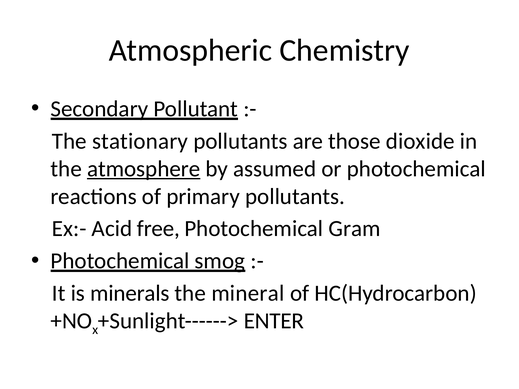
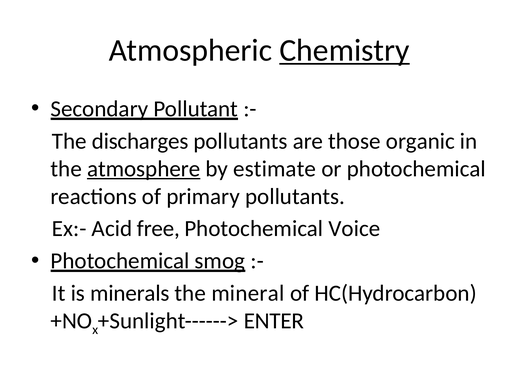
Chemistry underline: none -> present
stationary: stationary -> discharges
dioxide: dioxide -> organic
assumed: assumed -> estimate
Gram: Gram -> Voice
